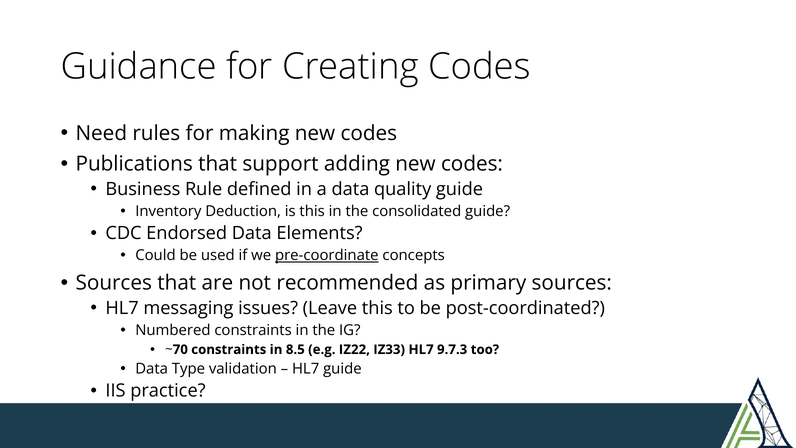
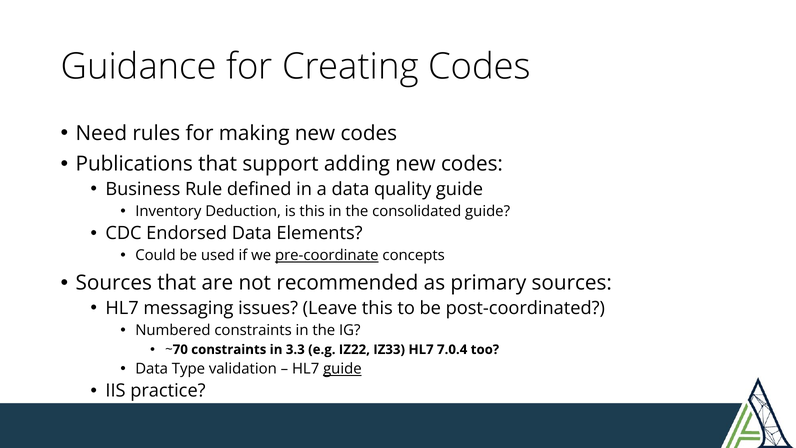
8.5: 8.5 -> 3.3
9.7.3: 9.7.3 -> 7.0.4
guide at (342, 369) underline: none -> present
